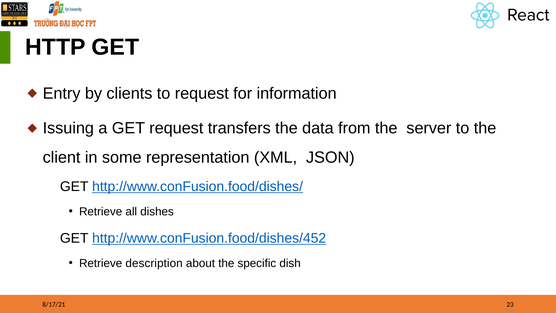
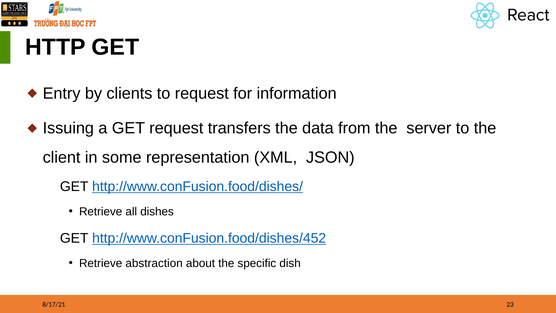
description: description -> abstraction
